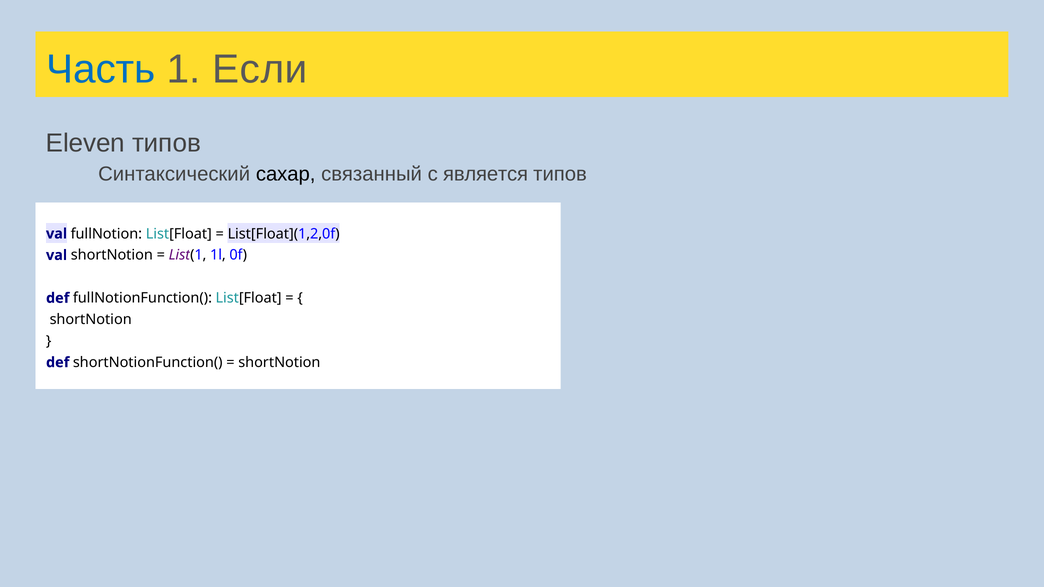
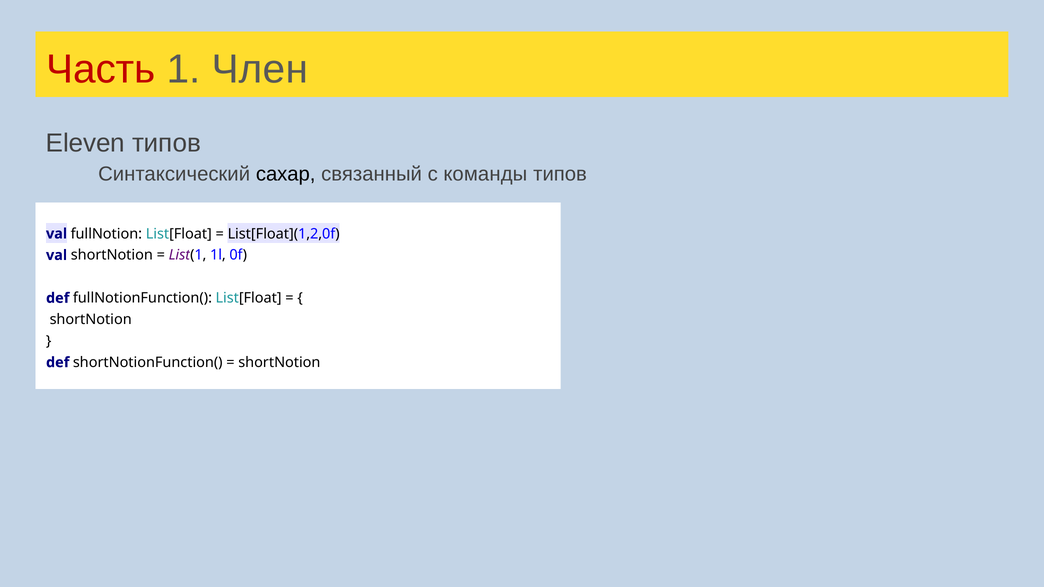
Часть colour: blue -> red
Если: Если -> Член
является: является -> команды
